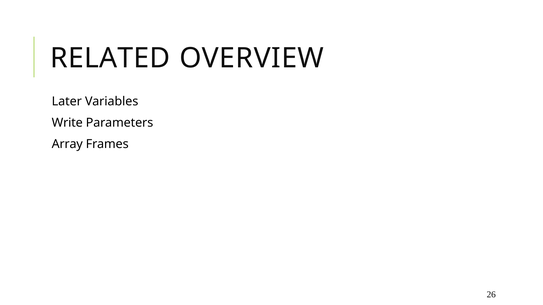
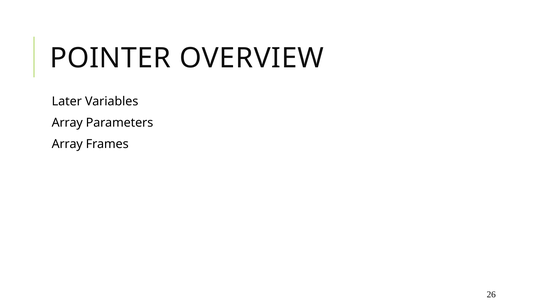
RELATED: RELATED -> POINTER
Write at (67, 123): Write -> Array
